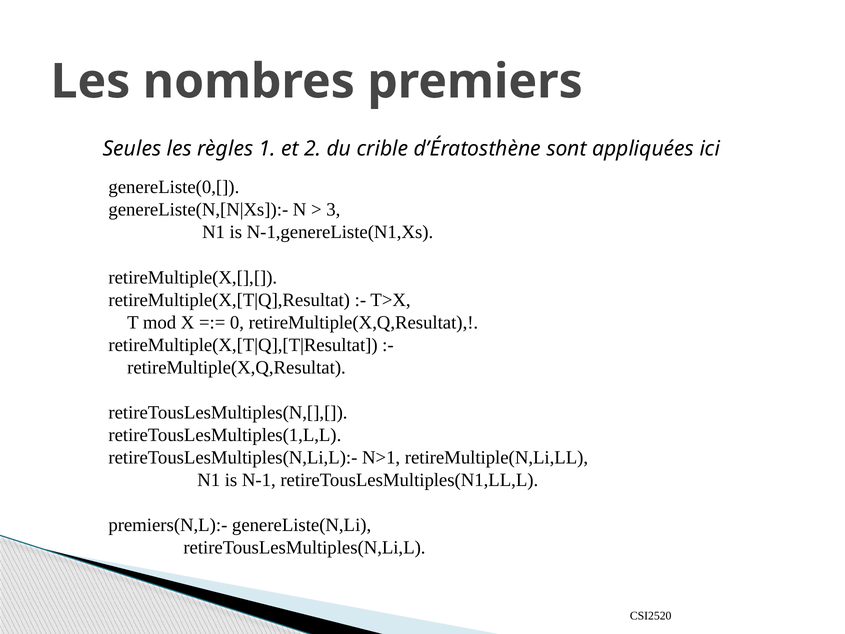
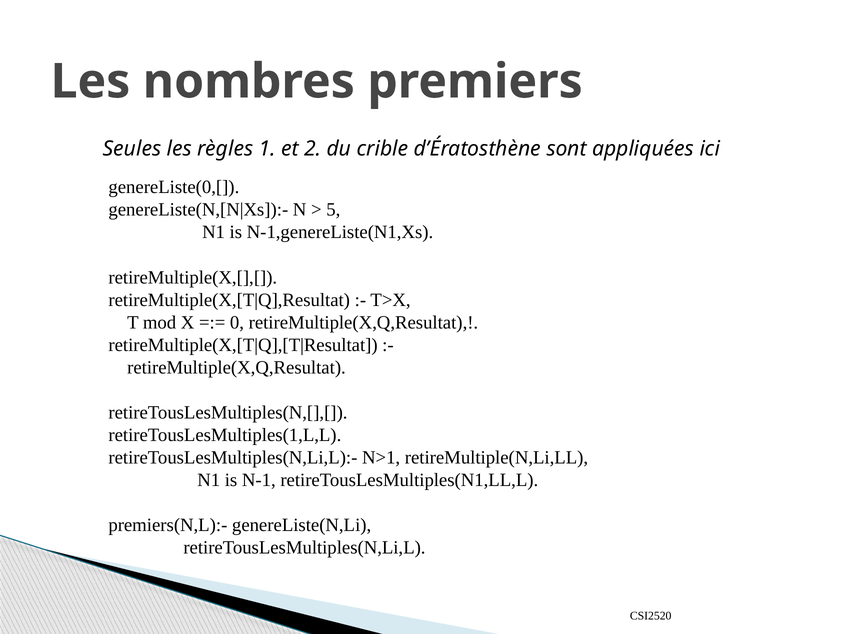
3: 3 -> 5
